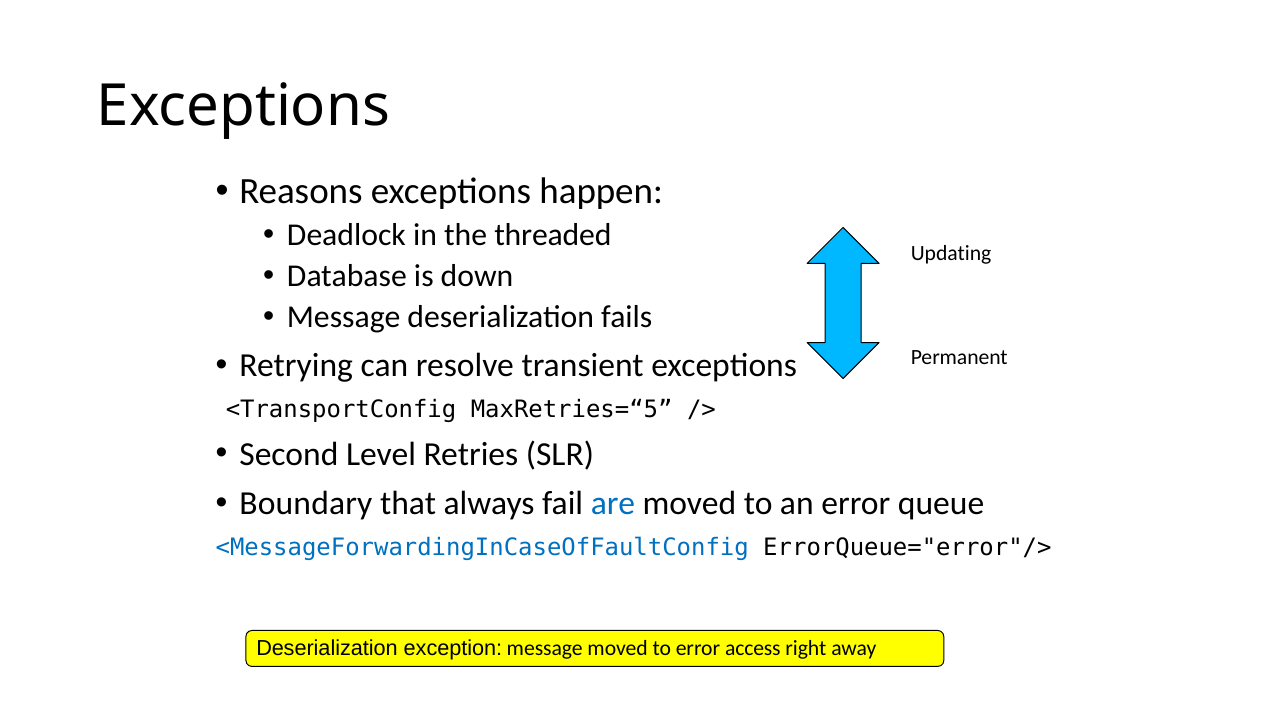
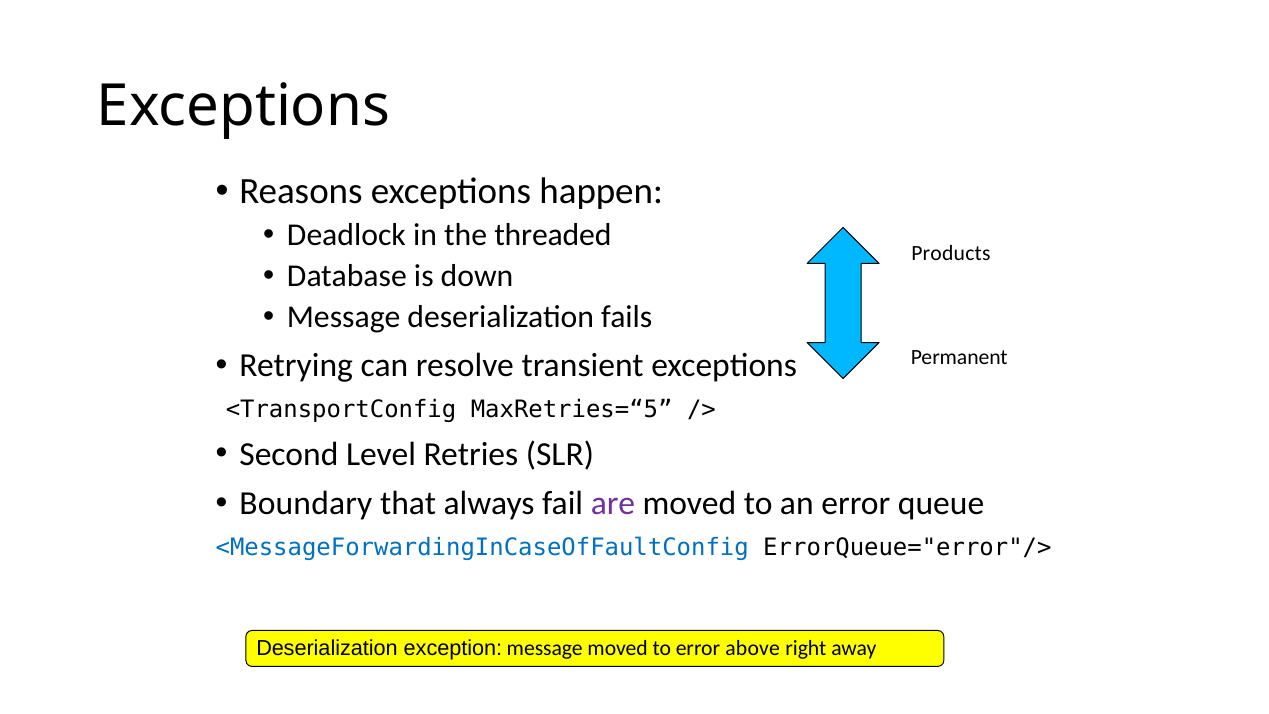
Updating: Updating -> Products
are colour: blue -> purple
access: access -> above
